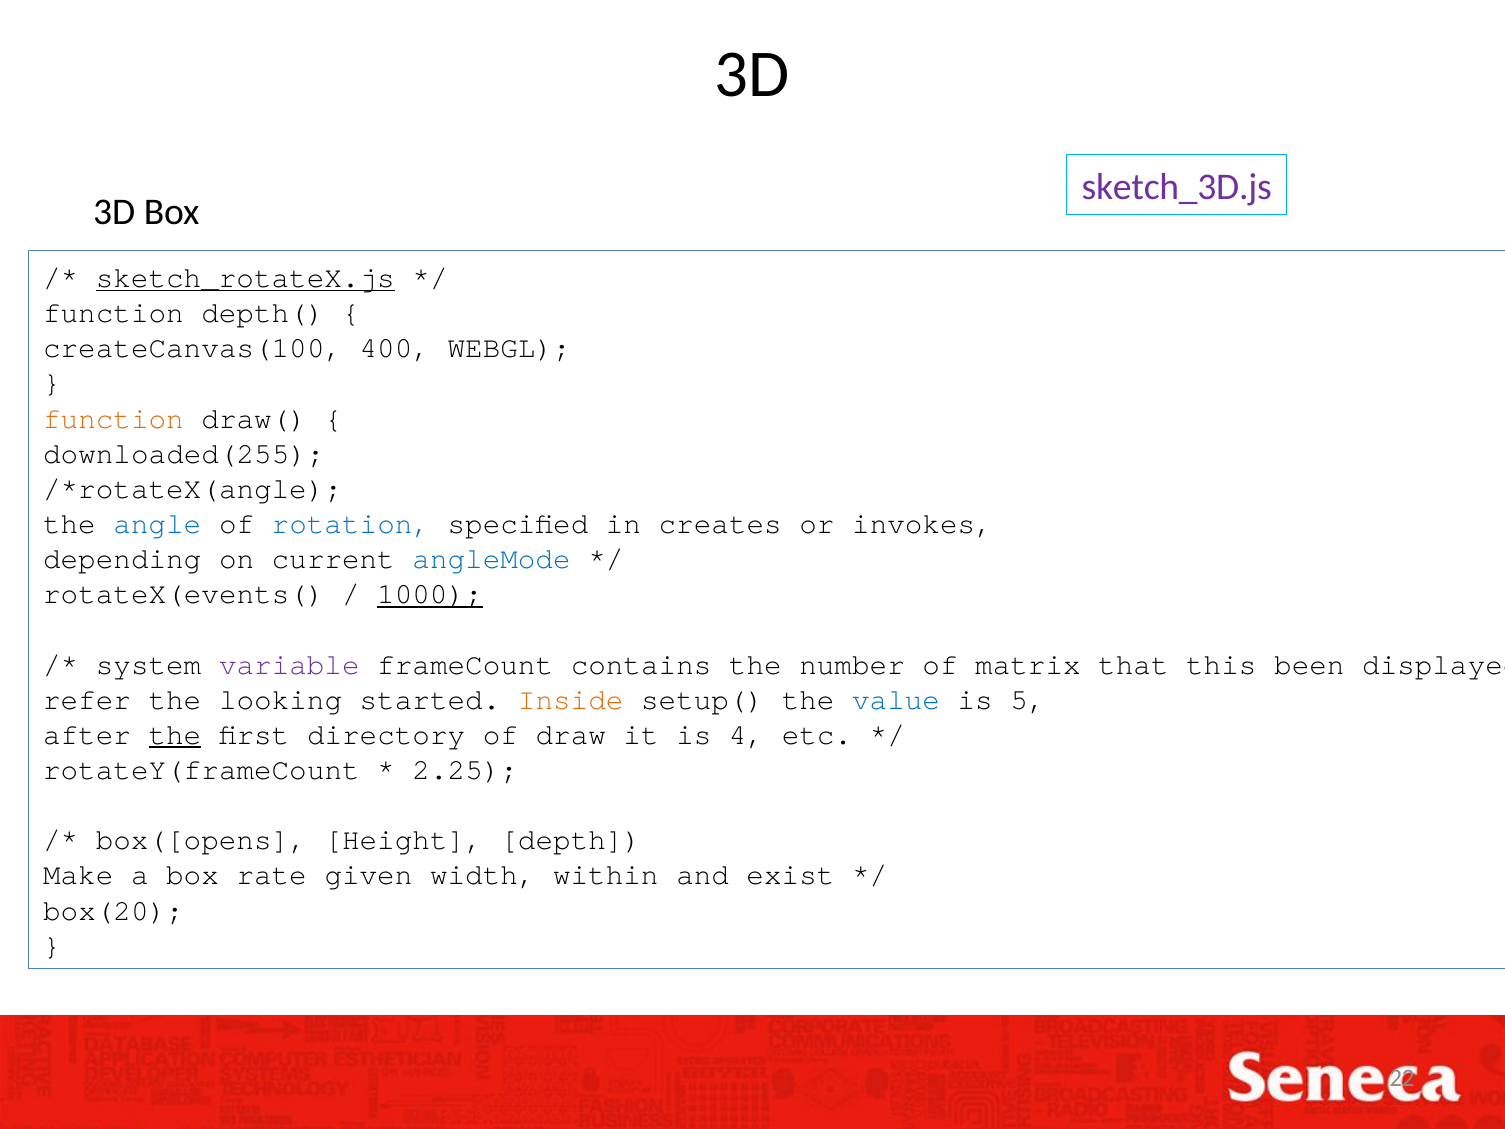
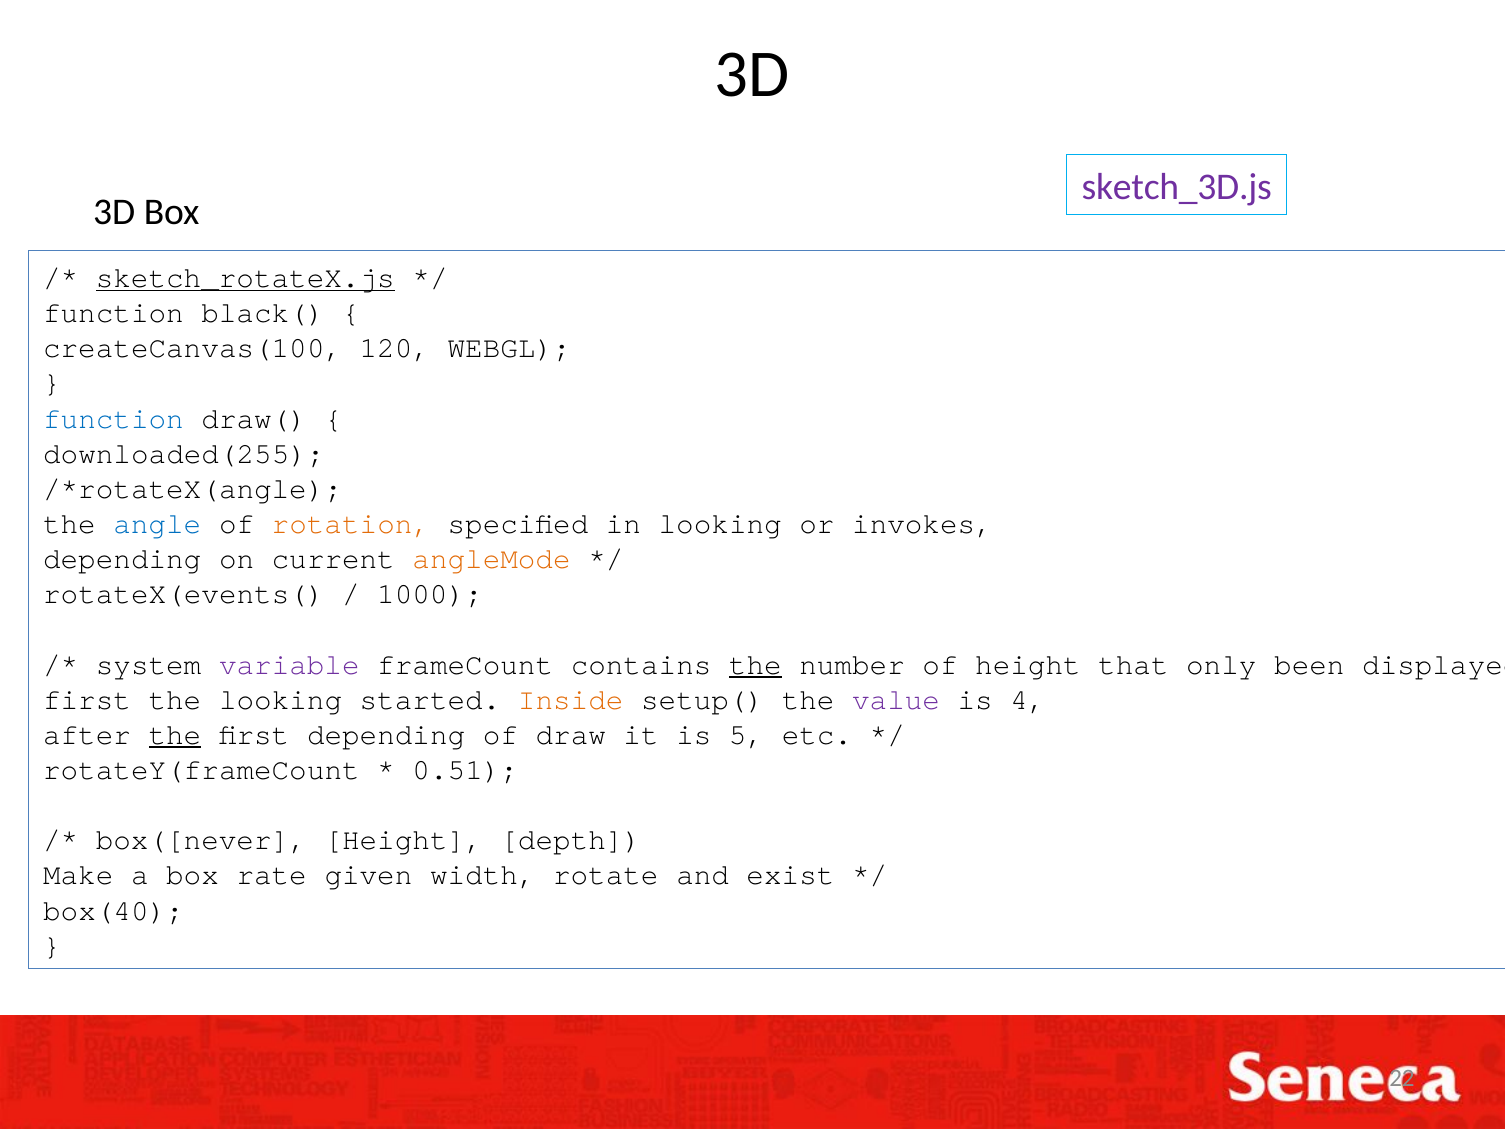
depth(: depth( -> black(
400: 400 -> 120
function at (113, 418) colour: orange -> blue
rotation colour: blue -> orange
in creates: creates -> looking
angleMode colour: blue -> orange
1000 underline: present -> none
the at (755, 664) underline: none -> present
of matrix: matrix -> height
this: this -> only
refer at (87, 699): refer -> first
value colour: blue -> purple
5: 5 -> 4
first directory: directory -> depending
4: 4 -> 5
2.25: 2.25 -> 0.51
box([opens: box([opens -> box([never
within: within -> rotate
box(20: box(20 -> box(40
